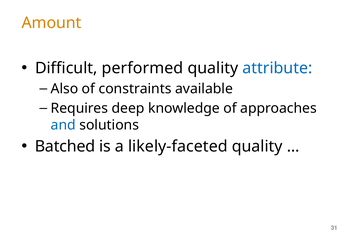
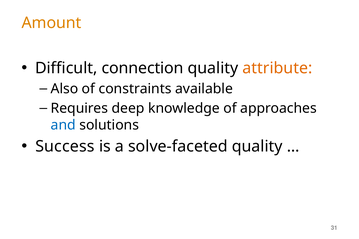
performed: performed -> connection
attribute colour: blue -> orange
Batched: Batched -> Success
likely-faceted: likely-faceted -> solve-faceted
